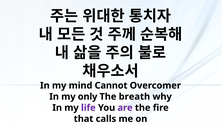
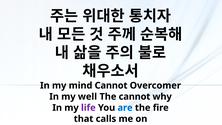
only: only -> well
The breath: breath -> cannot
are colour: purple -> blue
